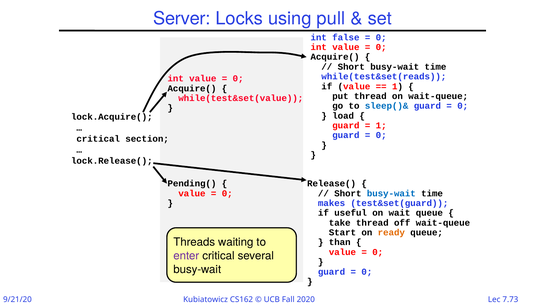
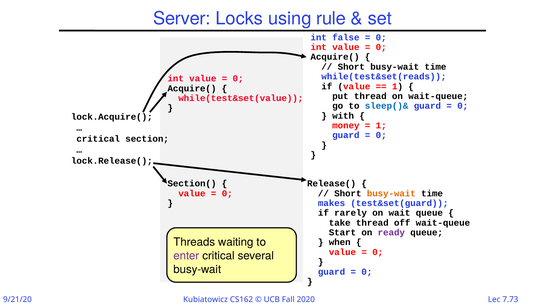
pull: pull -> rule
load: load -> with
guard at (346, 126): guard -> money
Pending(: Pending( -> Section(
busy-wait at (391, 194) colour: blue -> orange
useful: useful -> rarely
ready colour: orange -> purple
than: than -> when
